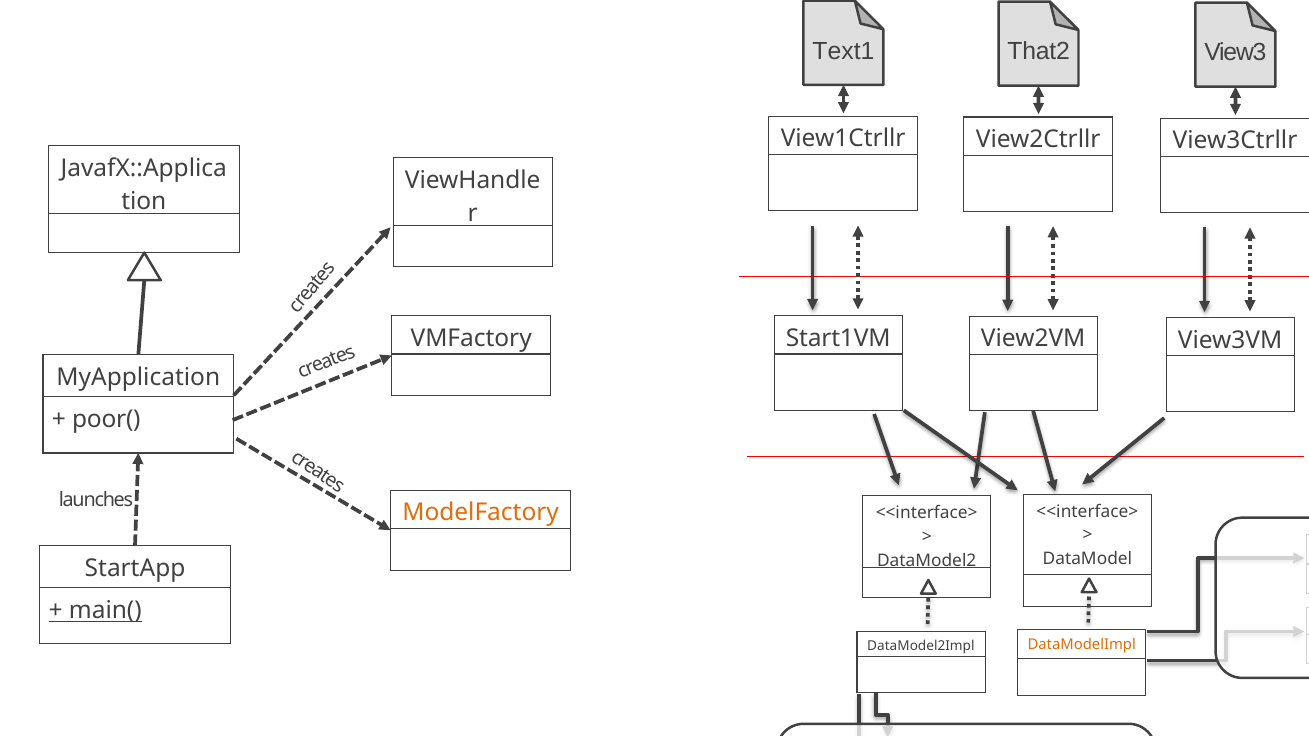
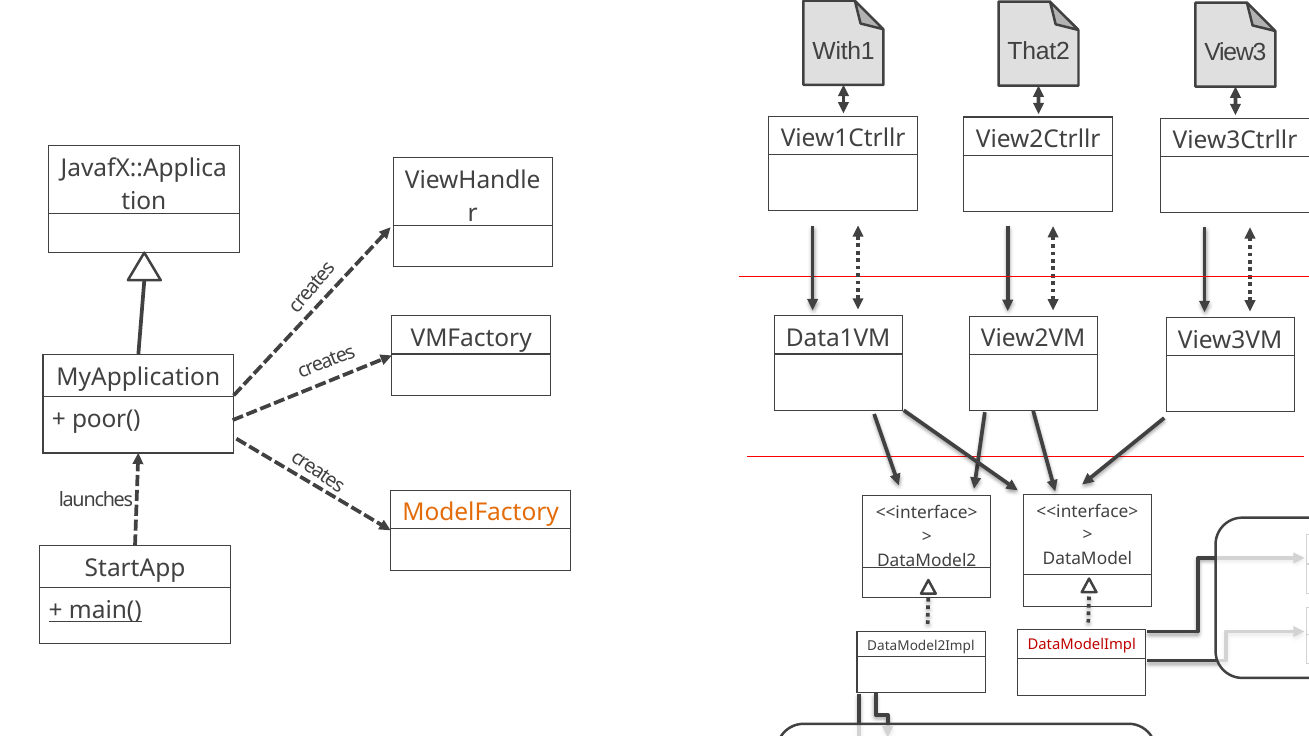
Text1: Text1 -> With1
Start1VM: Start1VM -> Data1VM
DataModelImpl colour: orange -> red
